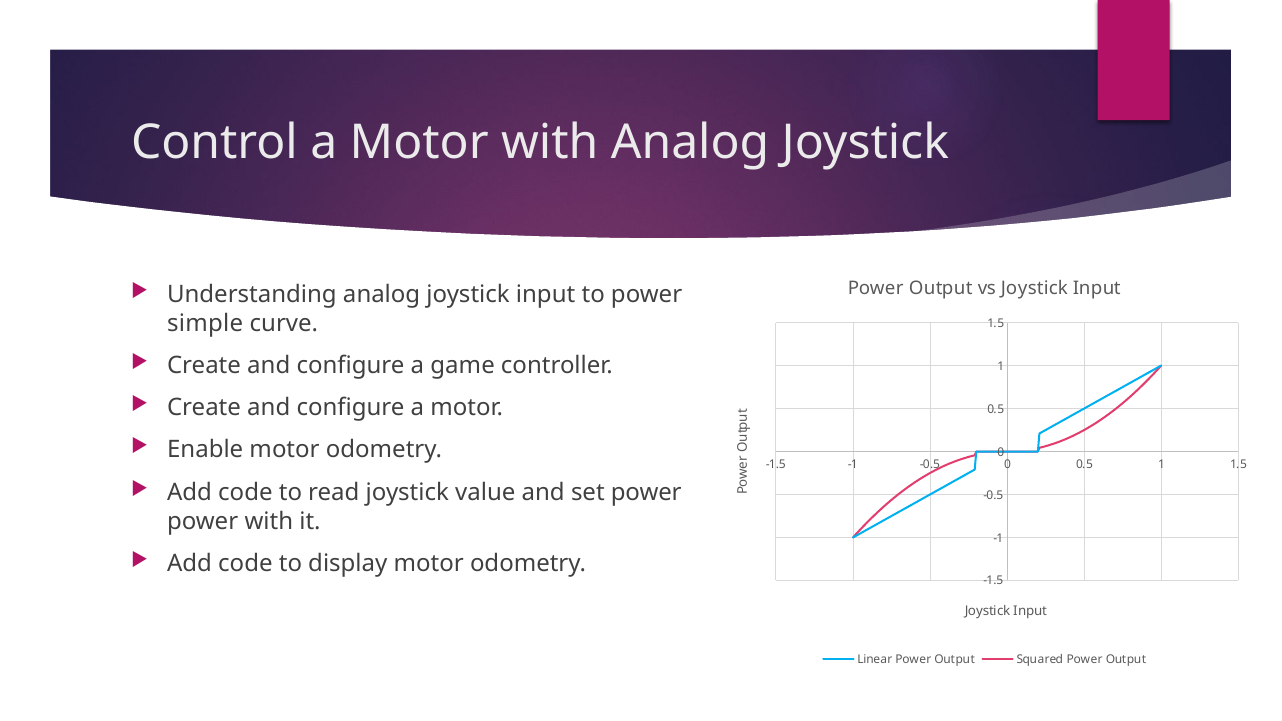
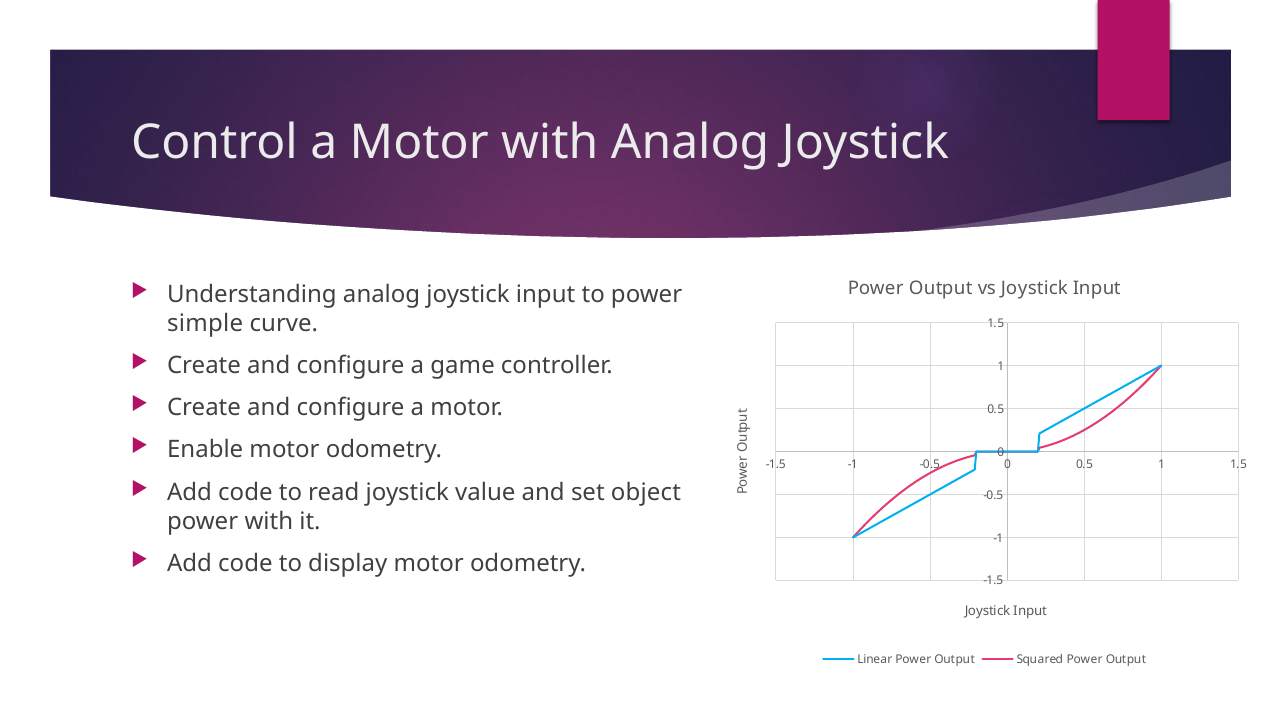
set power: power -> object
